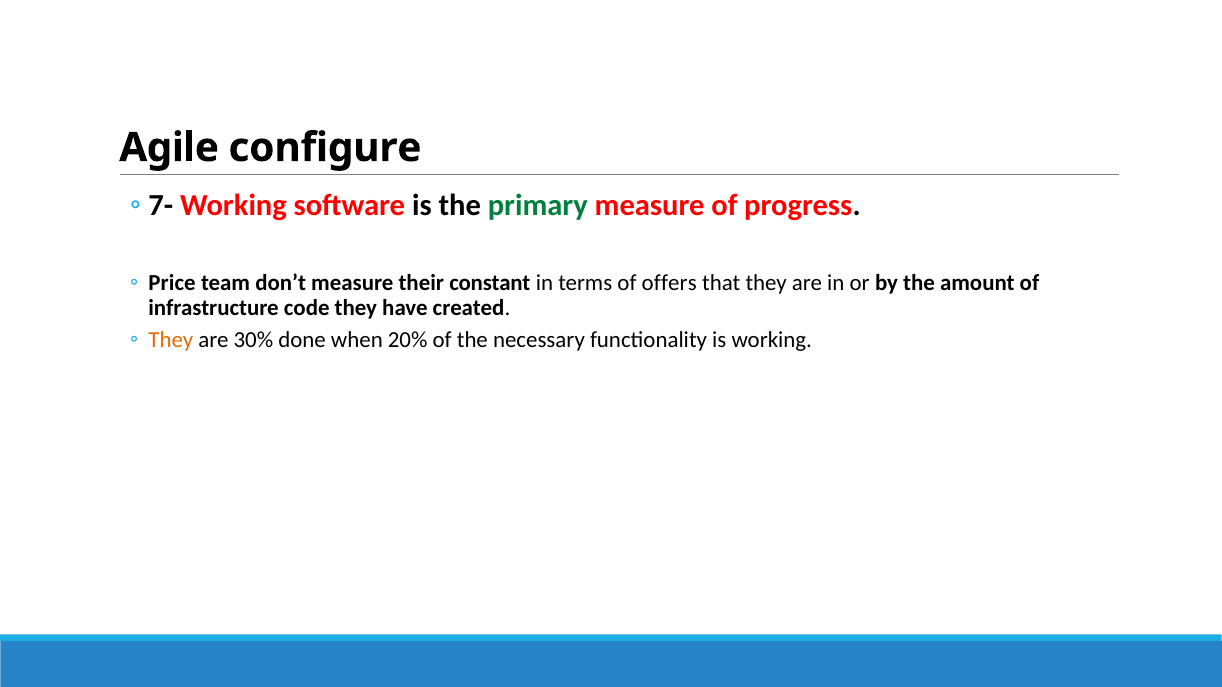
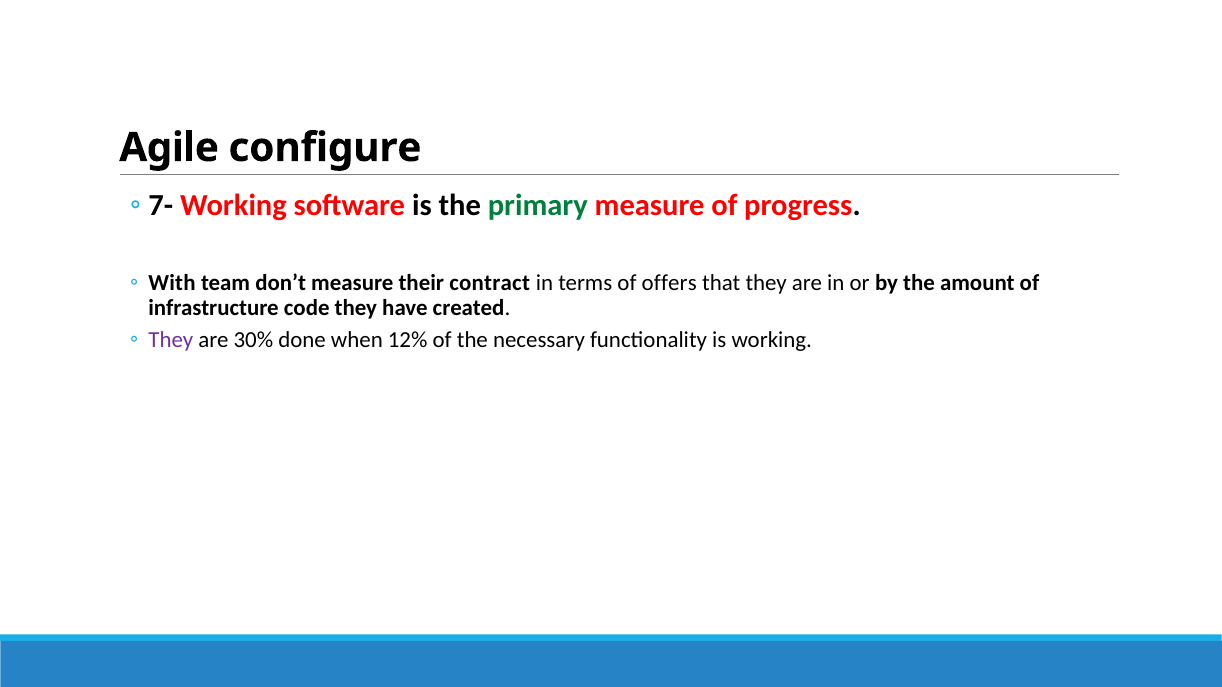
Price: Price -> With
constant: constant -> contract
They at (171, 340) colour: orange -> purple
20%: 20% -> 12%
